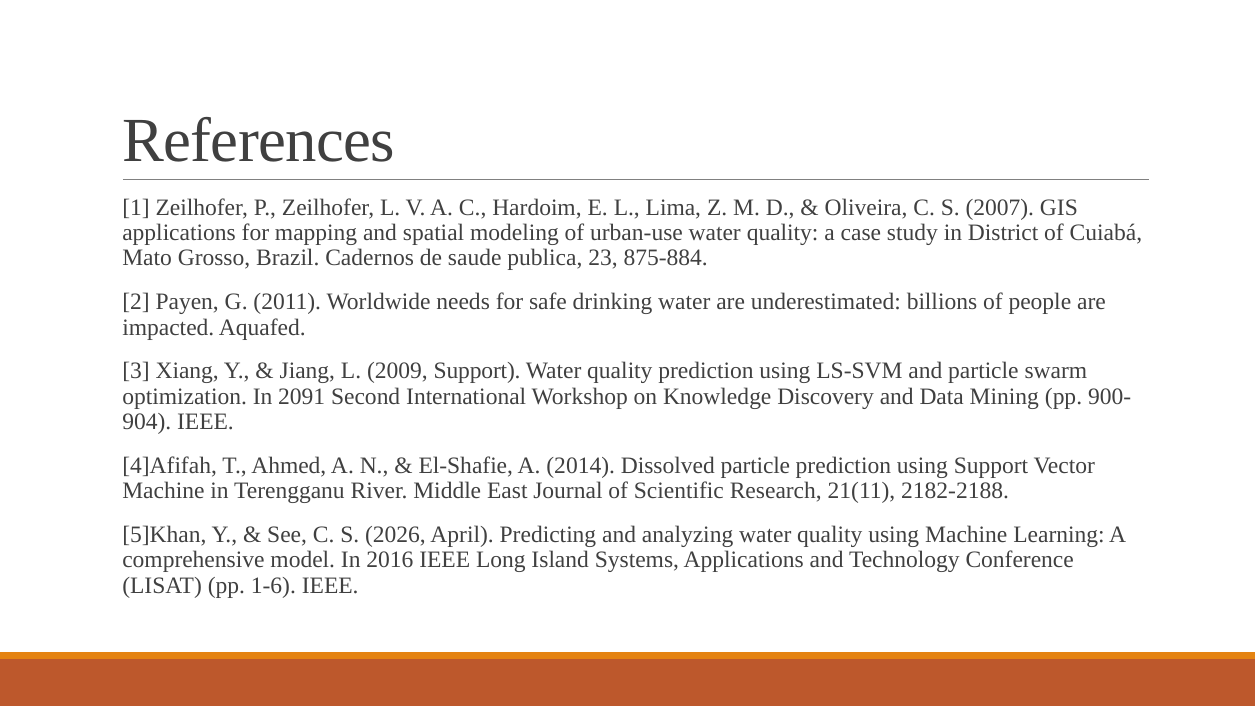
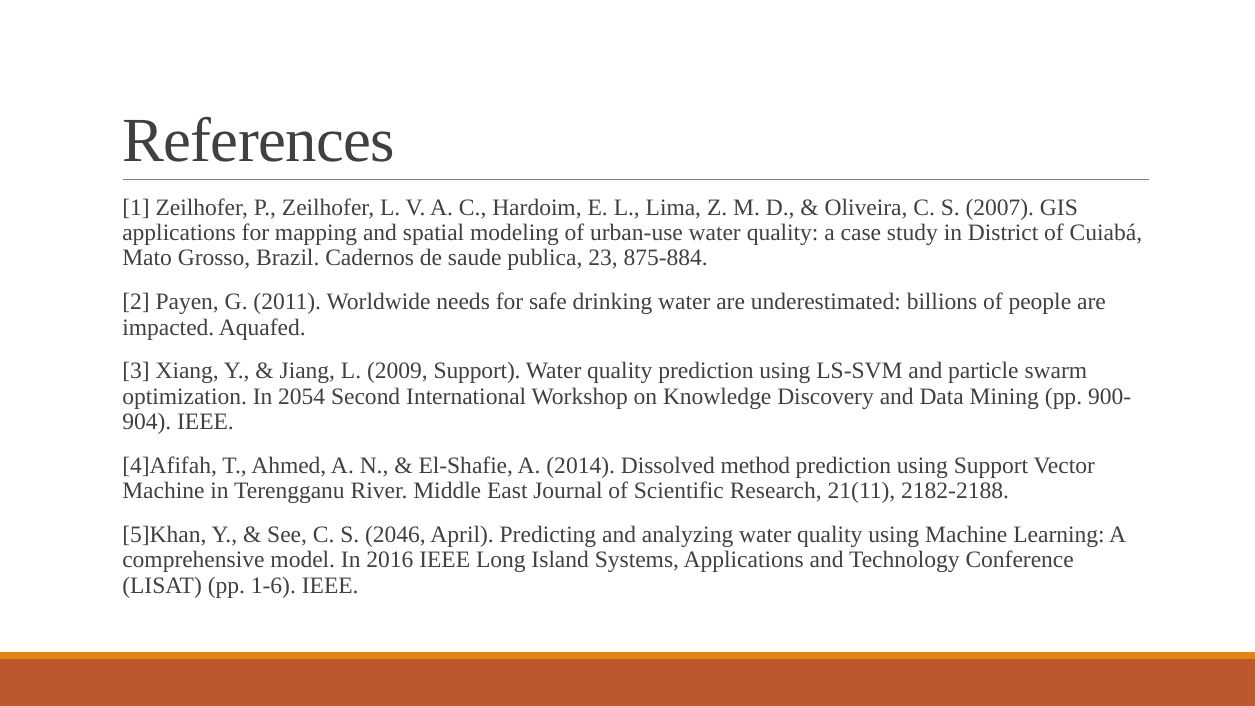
2091: 2091 -> 2054
Dissolved particle: particle -> method
2026: 2026 -> 2046
